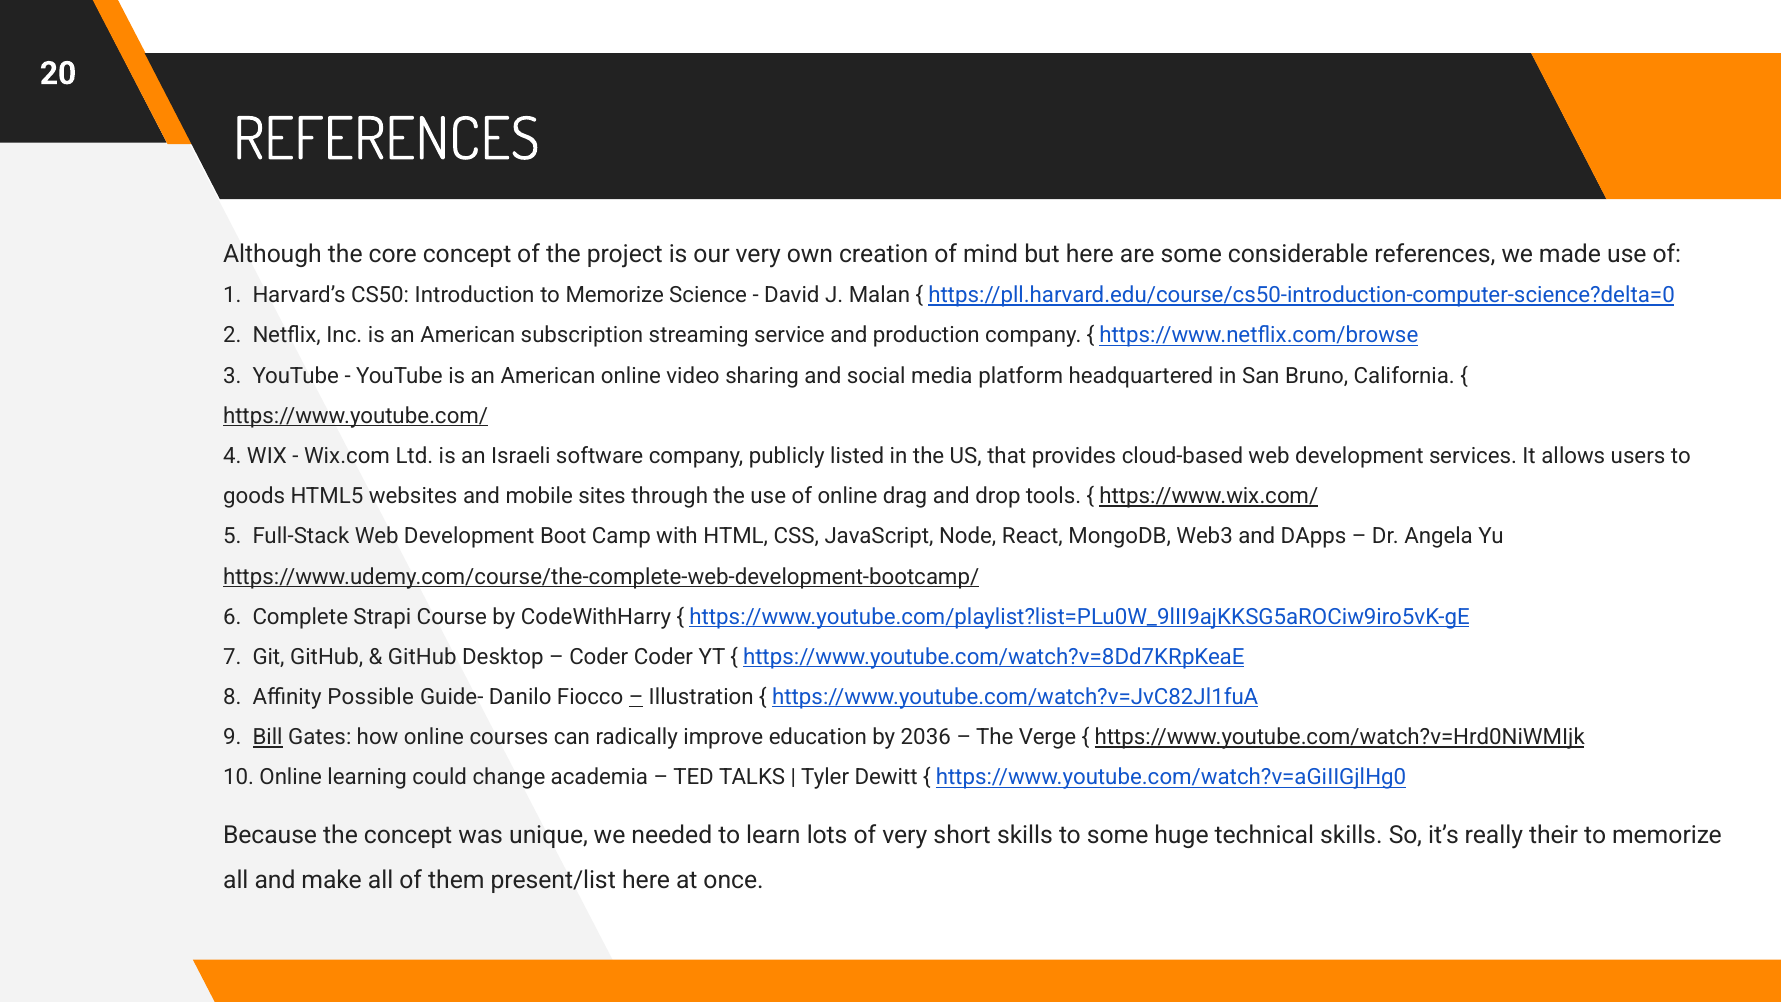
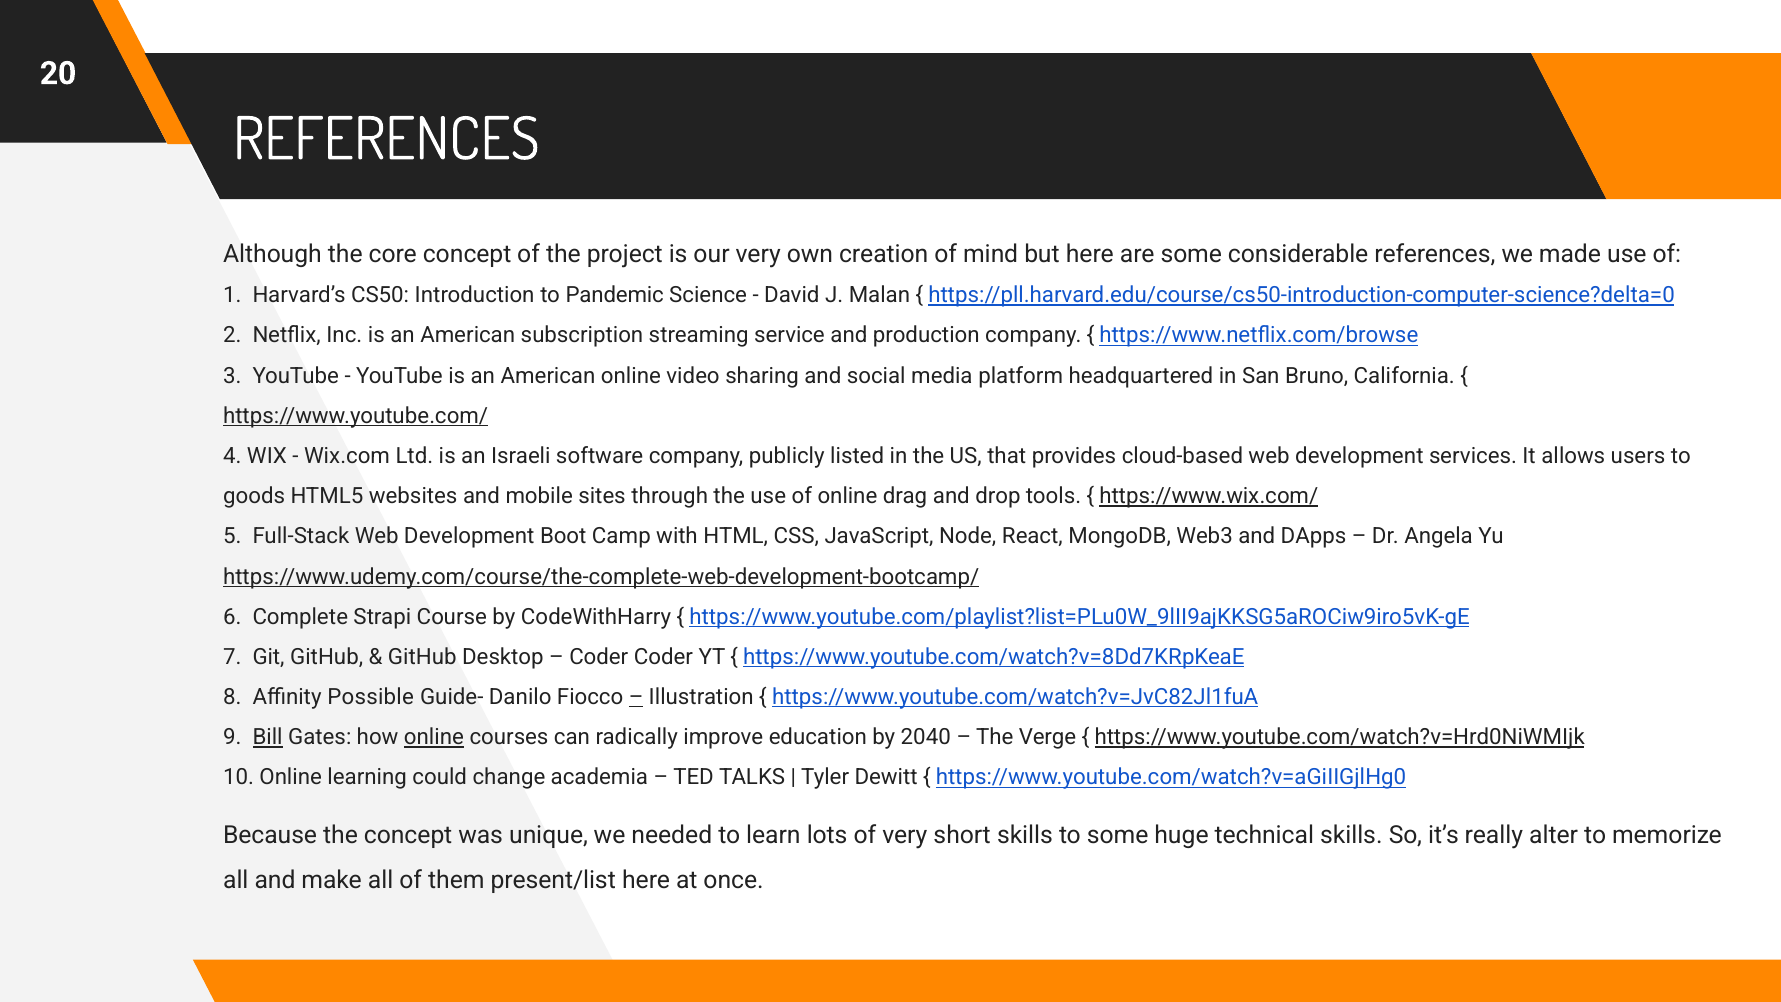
Introduction to Memorize: Memorize -> Pandemic
online at (434, 737) underline: none -> present
2036: 2036 -> 2040
their: their -> alter
